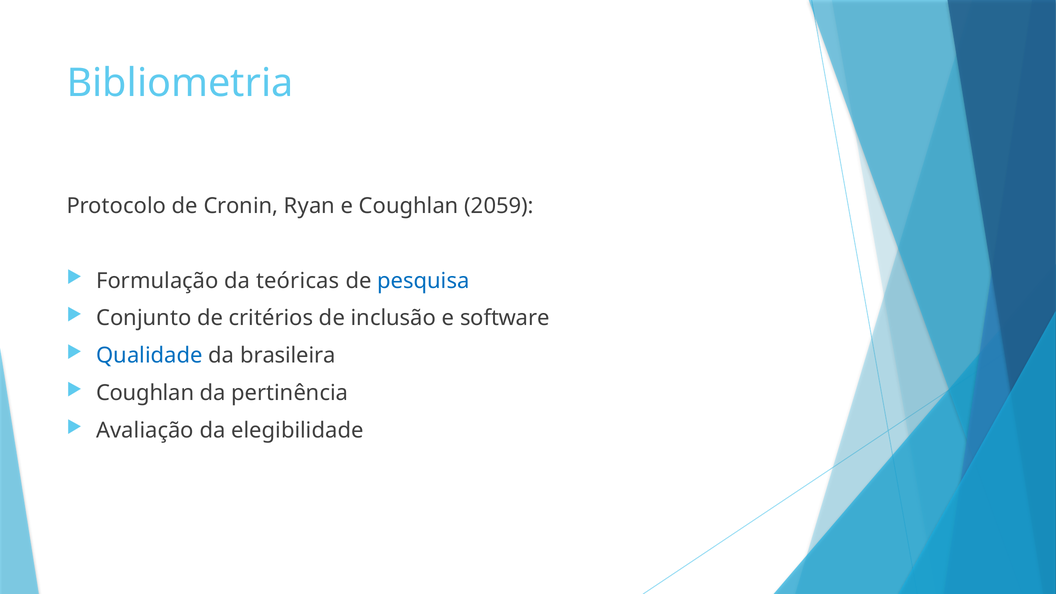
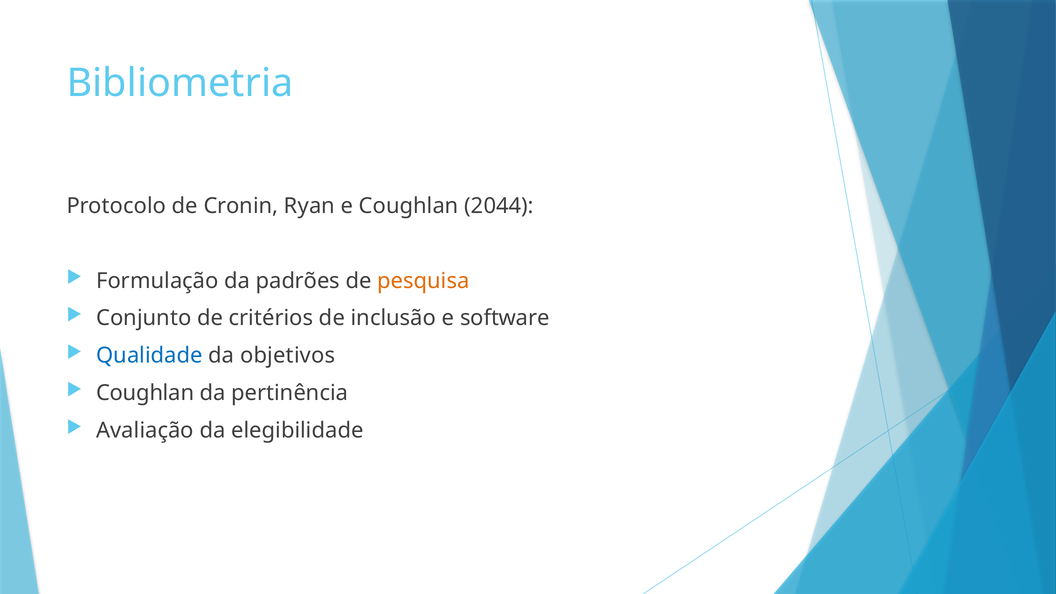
2059: 2059 -> 2044
teóricas: teóricas -> padrões
pesquisa colour: blue -> orange
brasileira: brasileira -> objetivos
